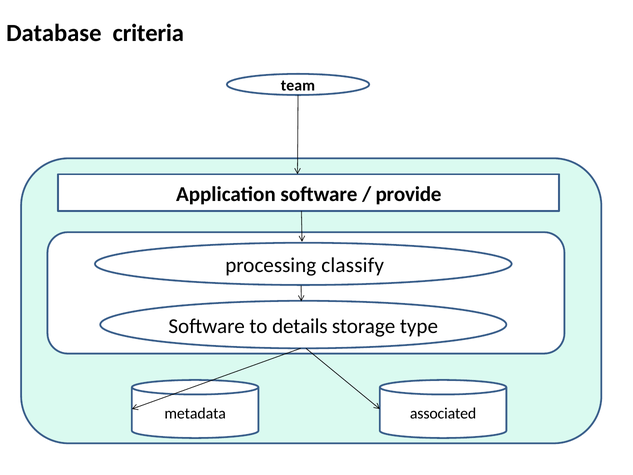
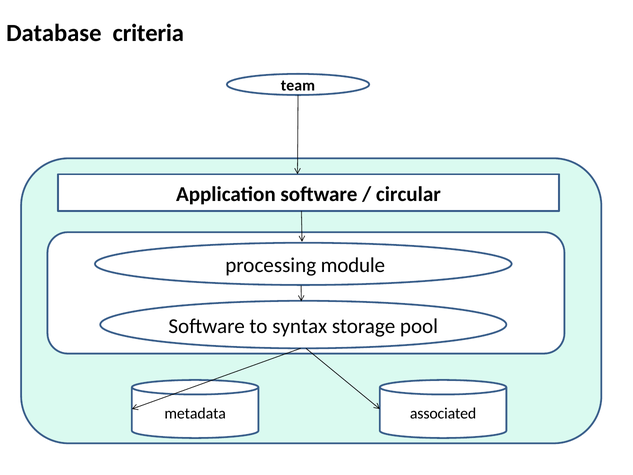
provide: provide -> circular
classify: classify -> module
details: details -> syntax
type: type -> pool
